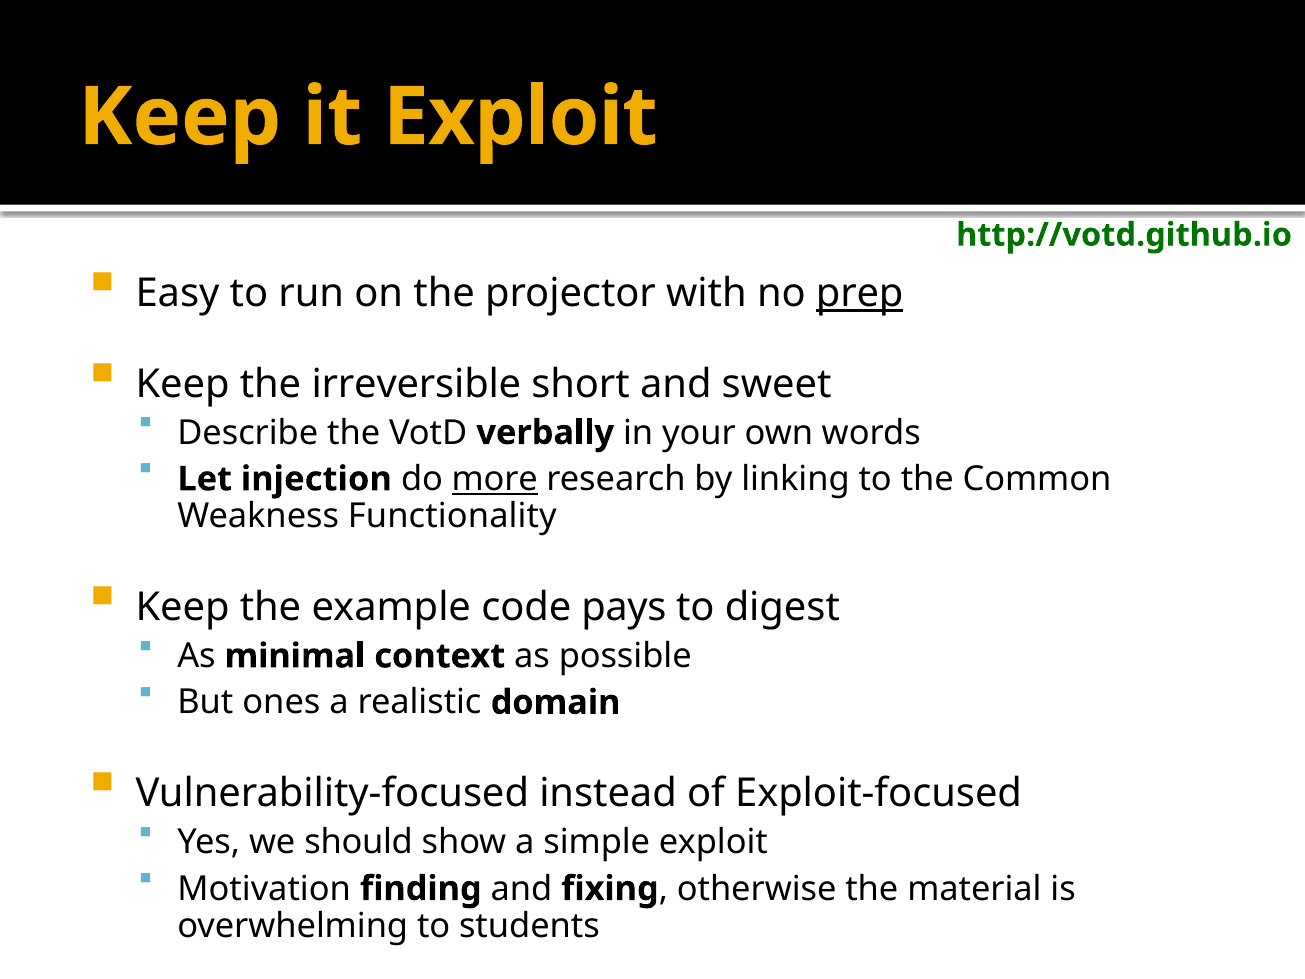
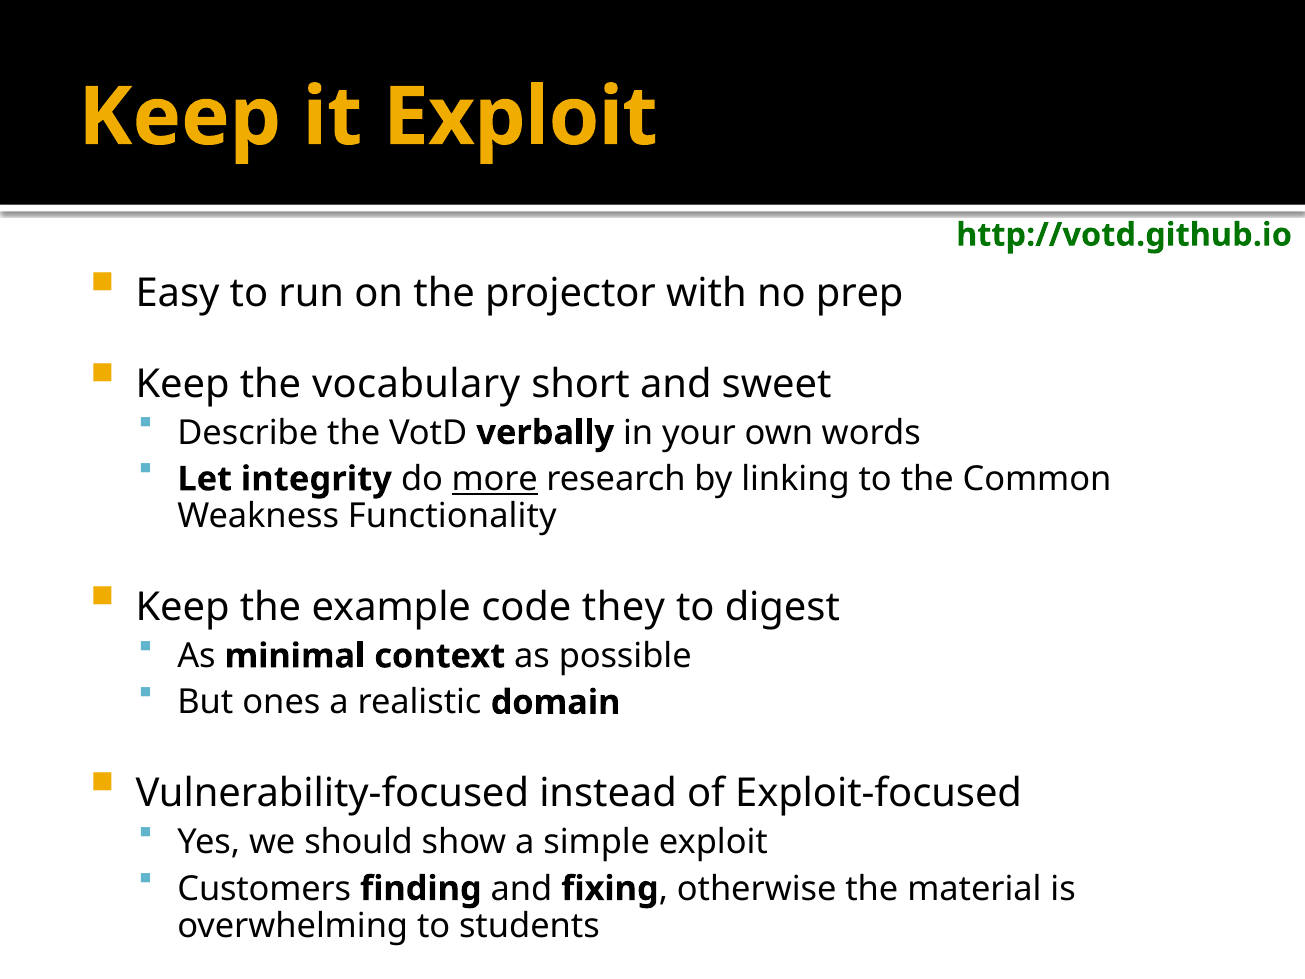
prep underline: present -> none
irreversible: irreversible -> vocabulary
injection: injection -> integrity
pays: pays -> they
Motivation: Motivation -> Customers
